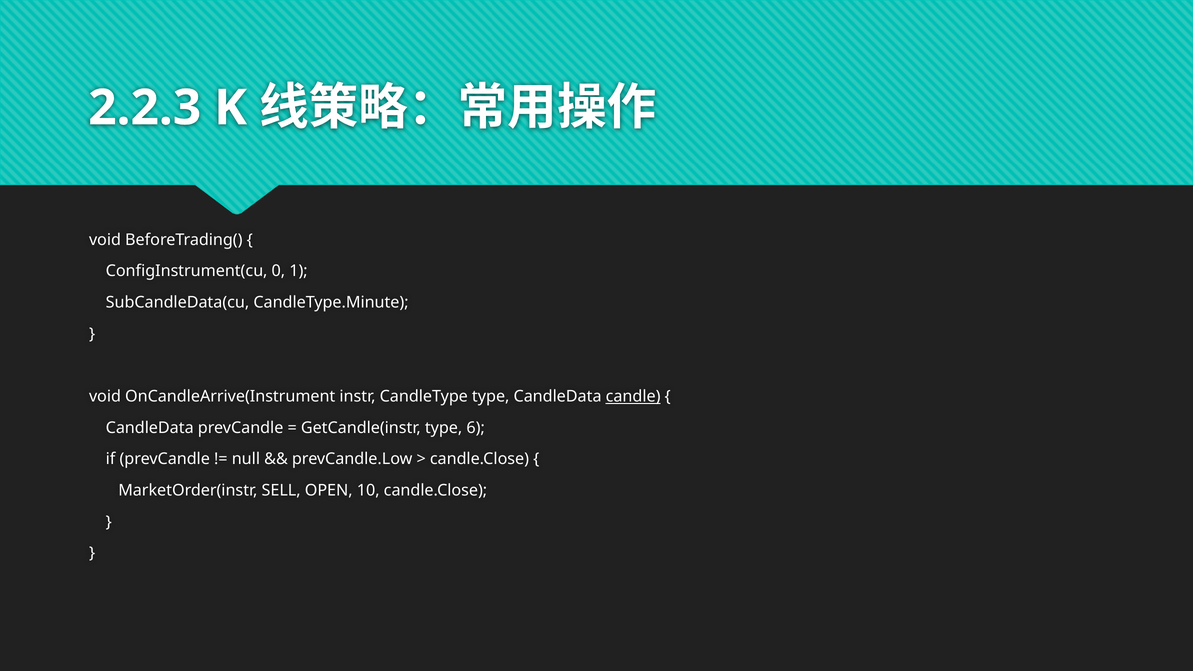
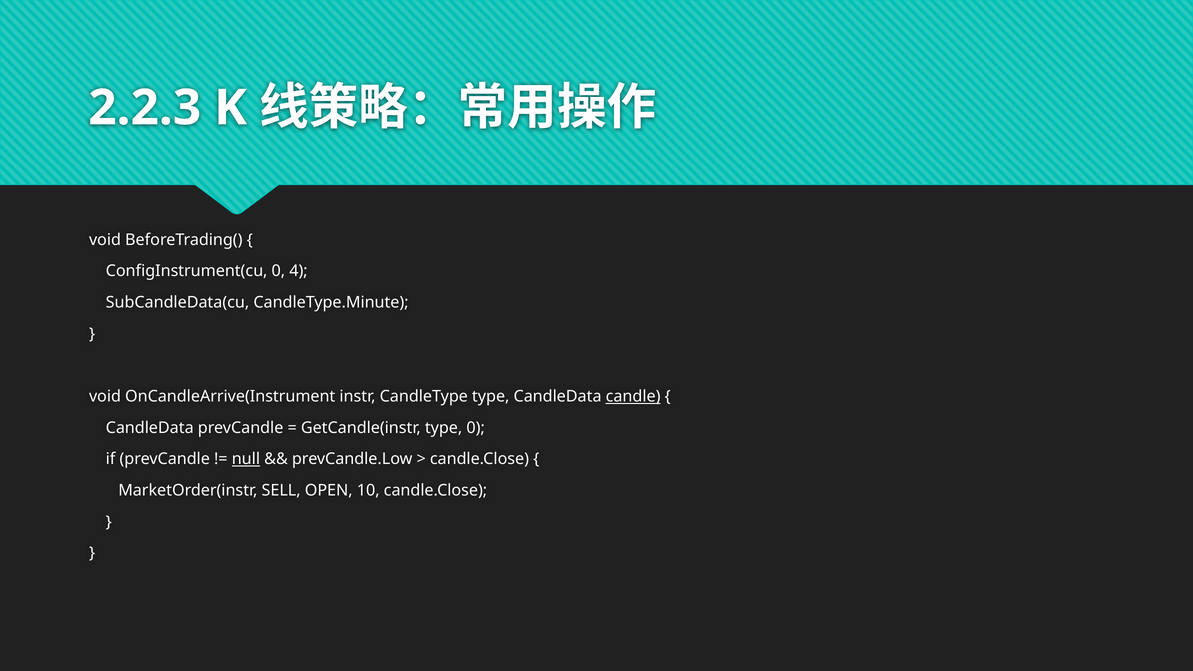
1: 1 -> 4
type 6: 6 -> 0
null underline: none -> present
